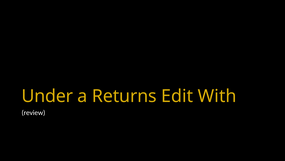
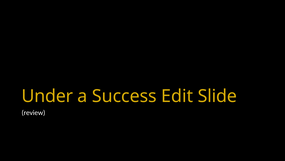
Returns: Returns -> Success
With: With -> Slide
